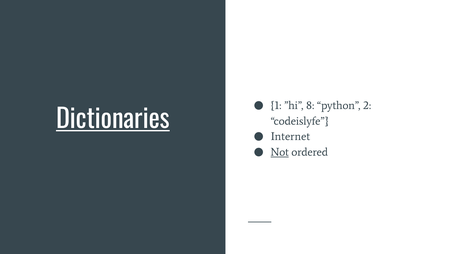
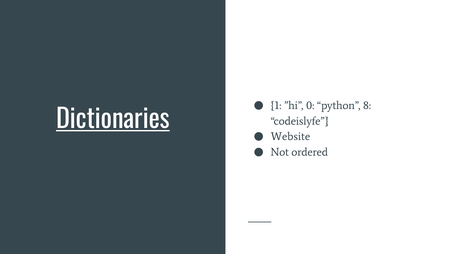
8: 8 -> 0
2: 2 -> 8
Internet: Internet -> Website
Not underline: present -> none
